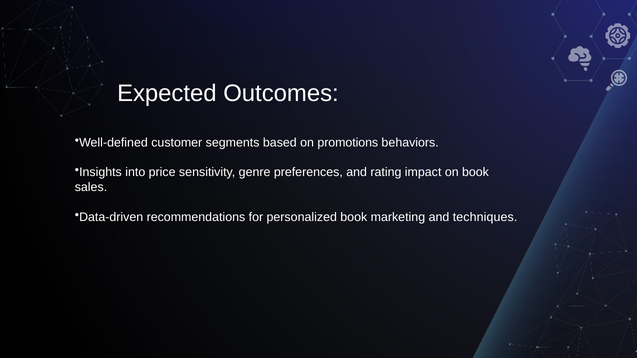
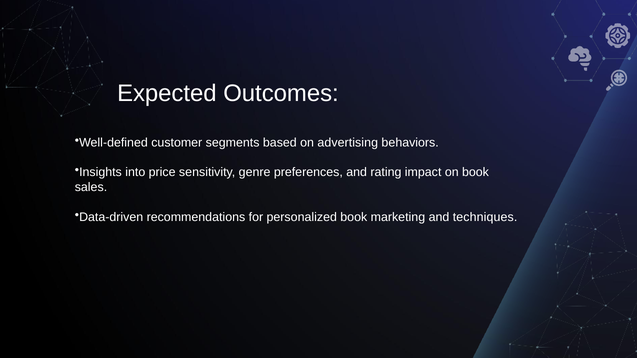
promotions: promotions -> advertising
